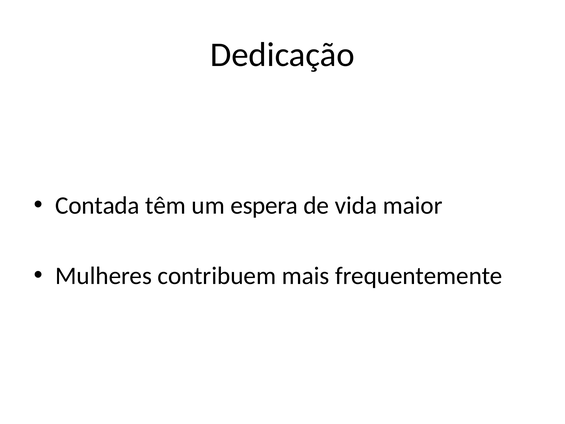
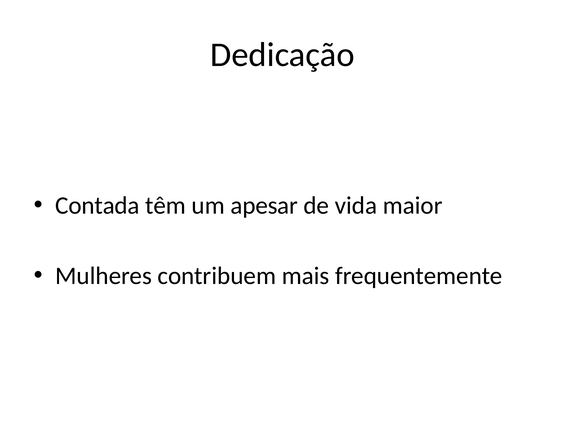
espera: espera -> apesar
